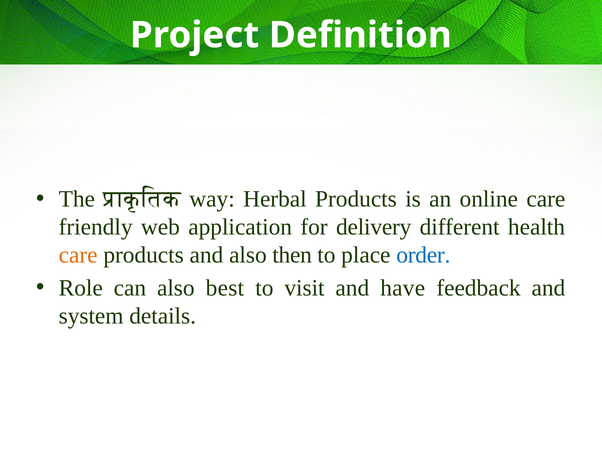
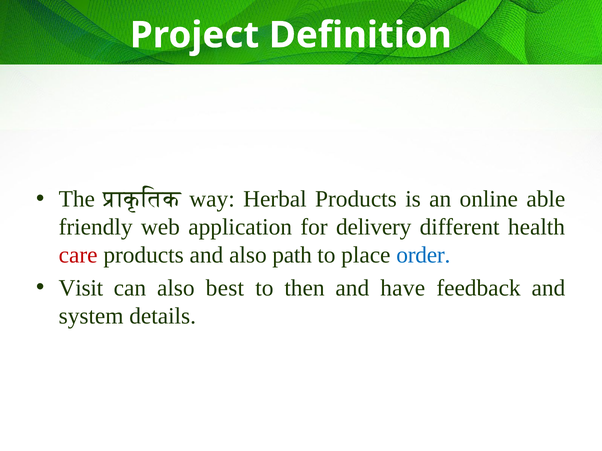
online care: care -> able
care at (78, 256) colour: orange -> red
then: then -> path
Role: Role -> Visit
visit: visit -> then
